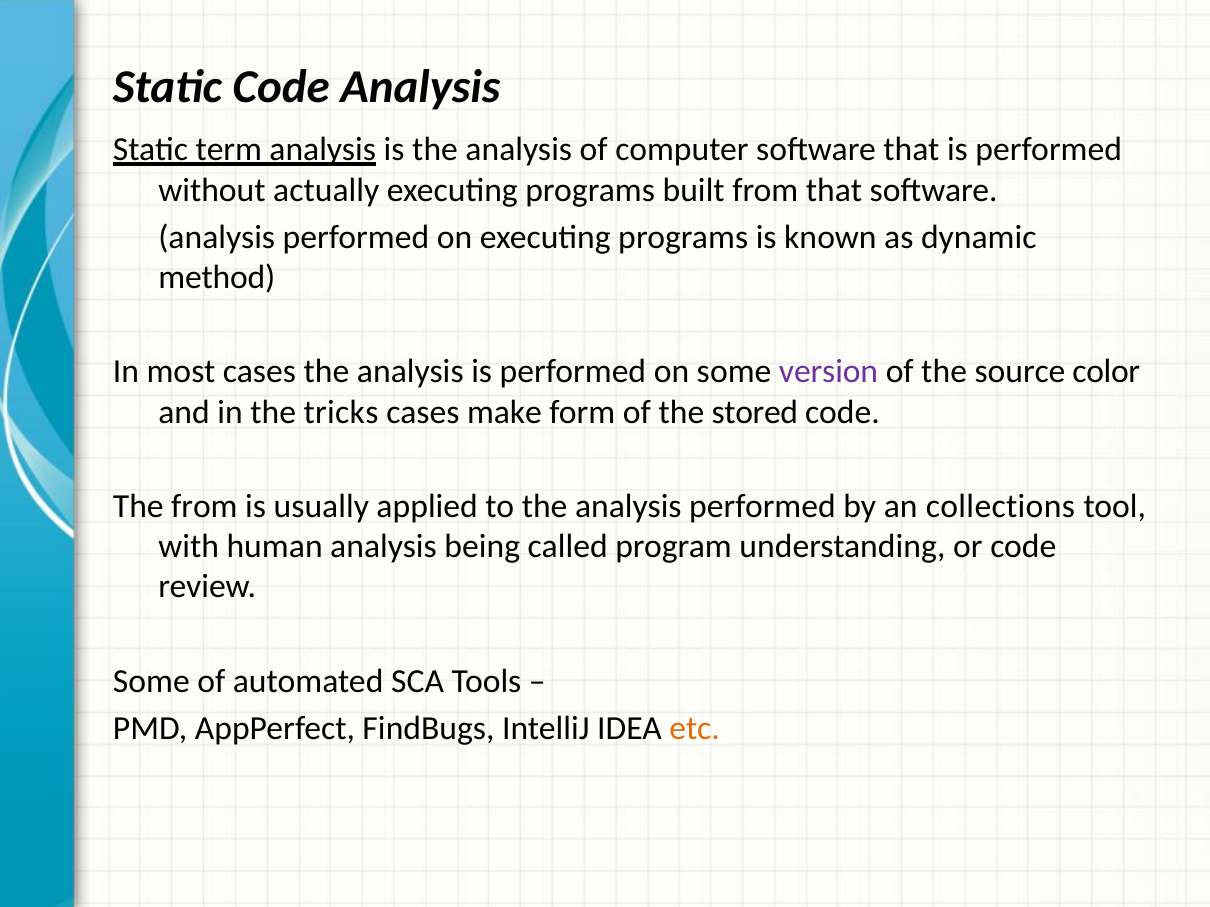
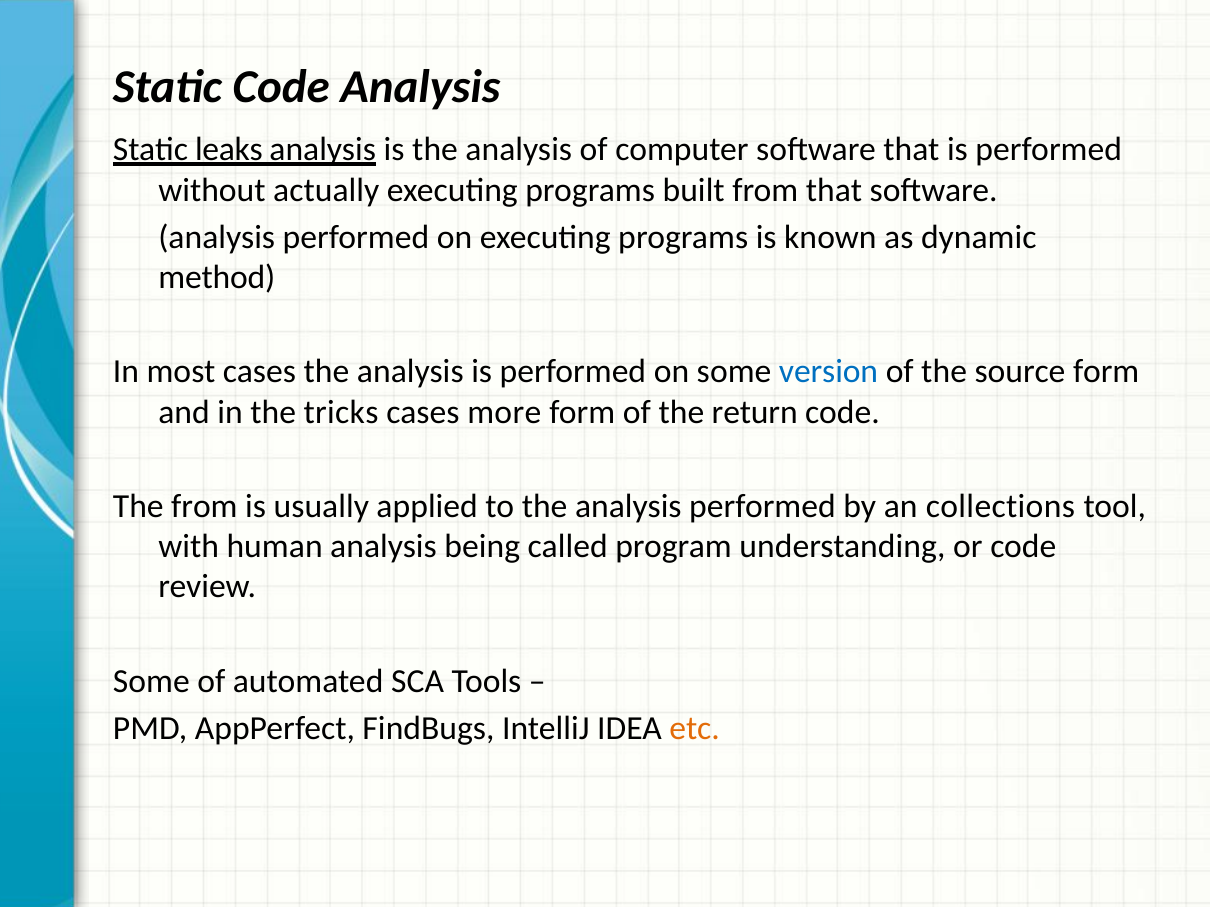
term: term -> leaks
version colour: purple -> blue
source color: color -> form
make: make -> more
stored: stored -> return
